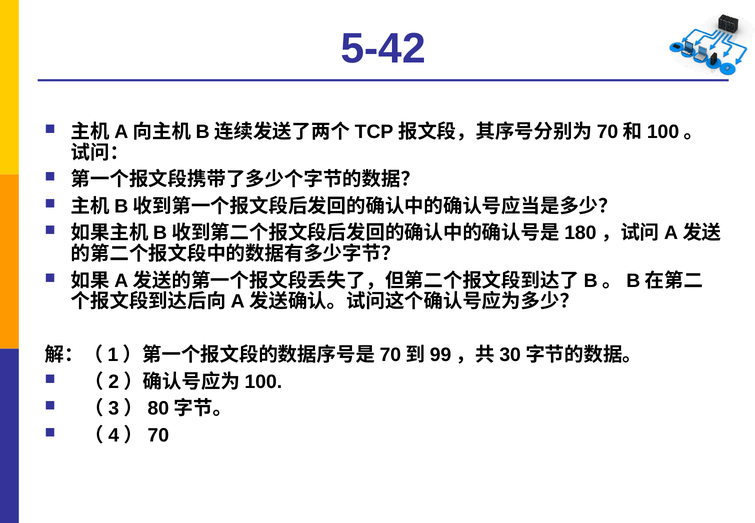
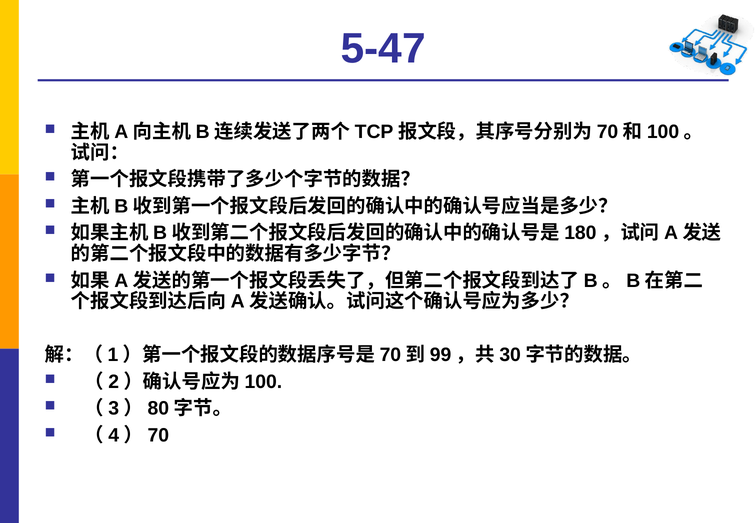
5-42: 5-42 -> 5-47
